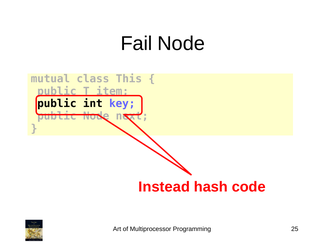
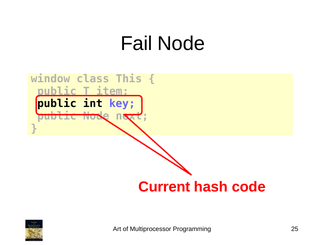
mutual: mutual -> window
Instead: Instead -> Current
